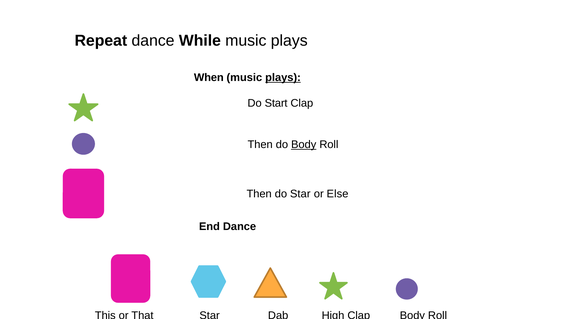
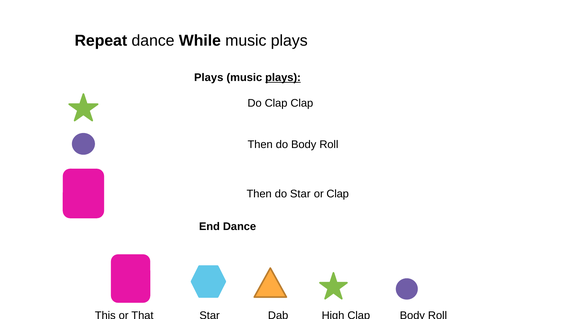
When at (209, 78): When -> Plays
Do Start: Start -> Clap
Body at (304, 144) underline: present -> none
or Else: Else -> Clap
